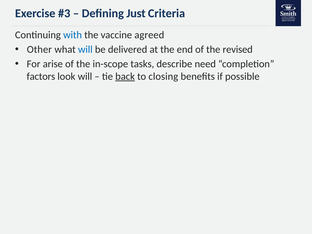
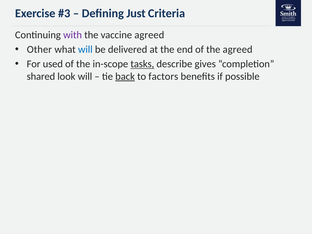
with colour: blue -> purple
the revised: revised -> agreed
arise: arise -> used
tasks underline: none -> present
need: need -> gives
factors: factors -> shared
closing: closing -> factors
